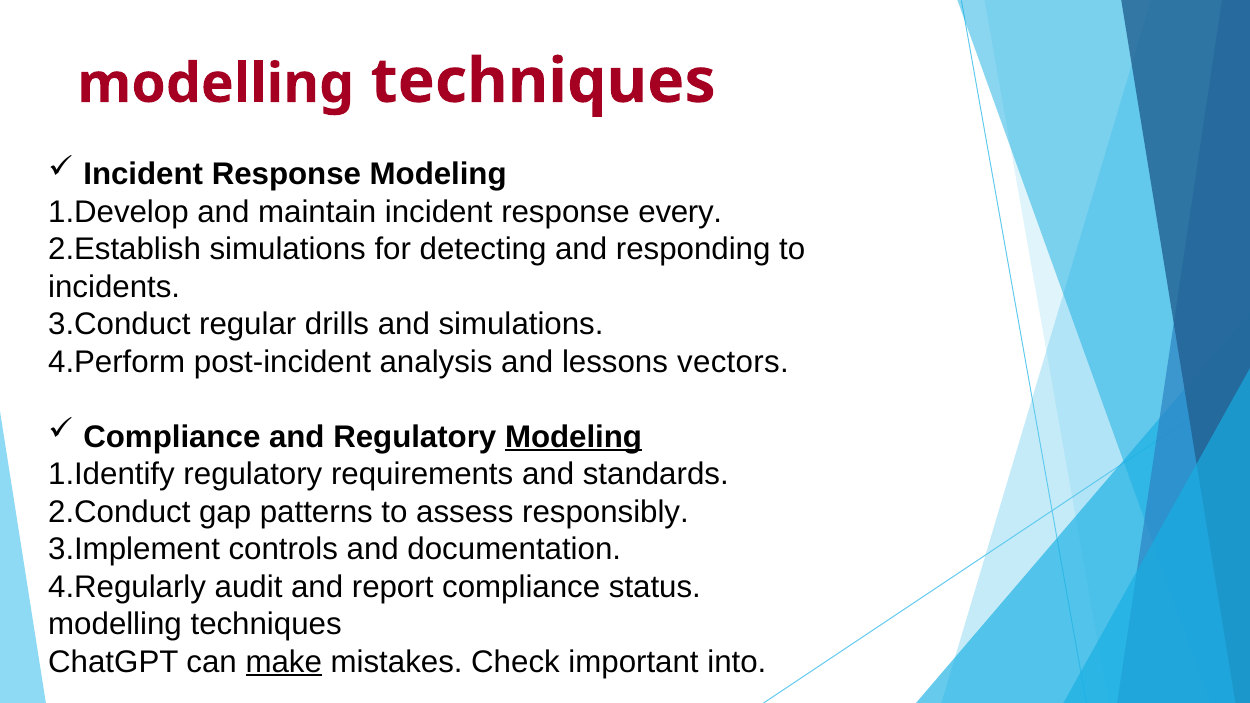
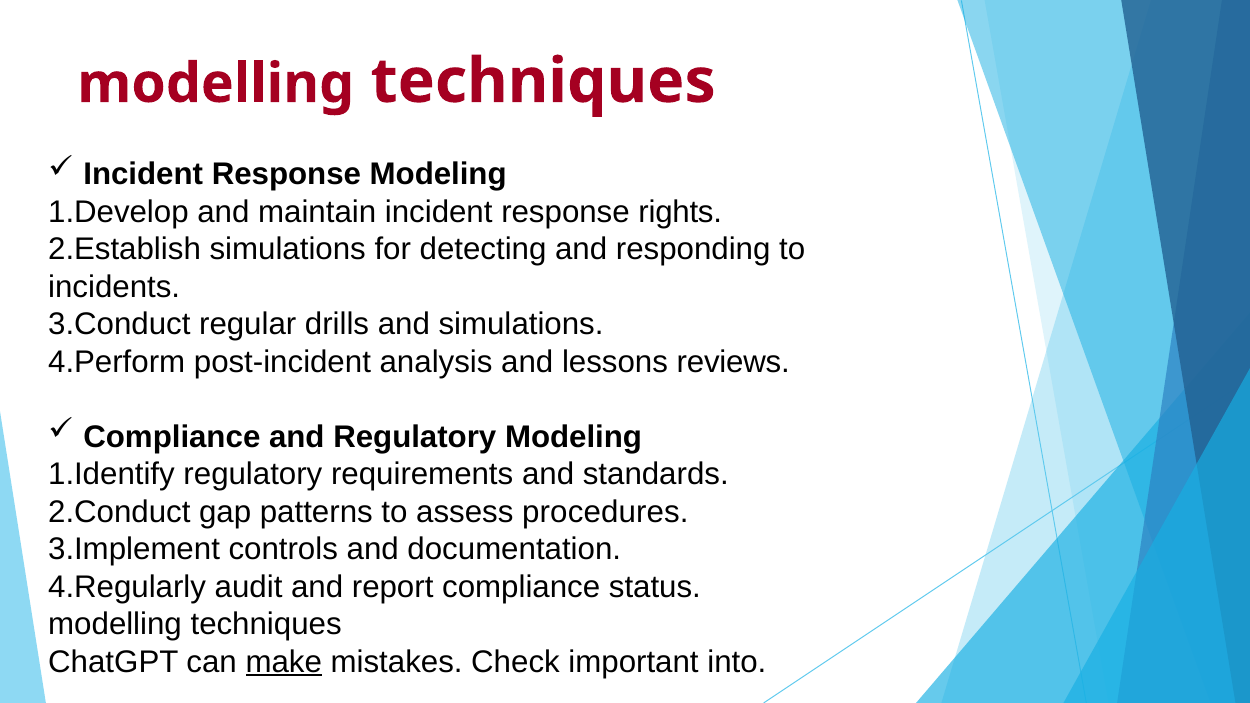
every: every -> rights
vectors: vectors -> reviews
Modeling at (574, 437) underline: present -> none
responsibly: responsibly -> procedures
